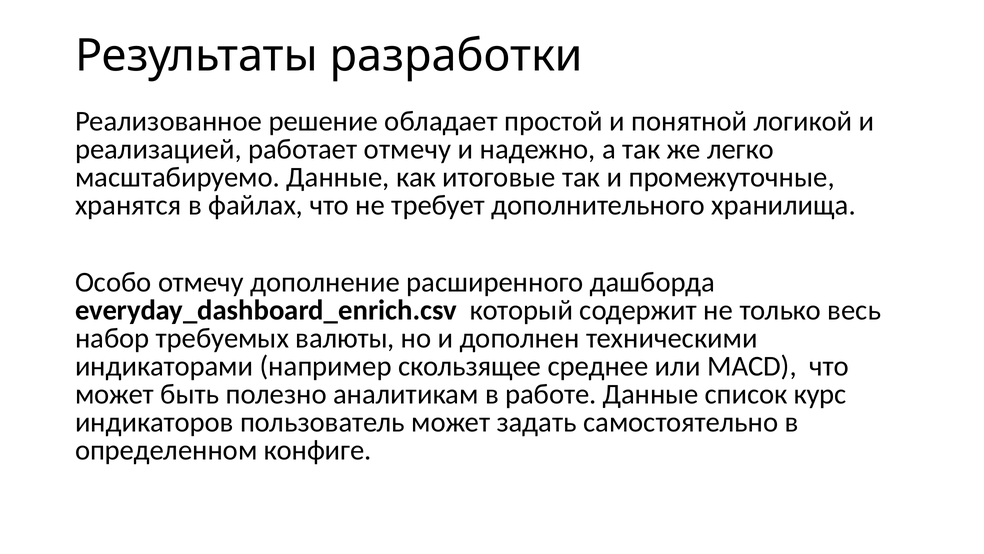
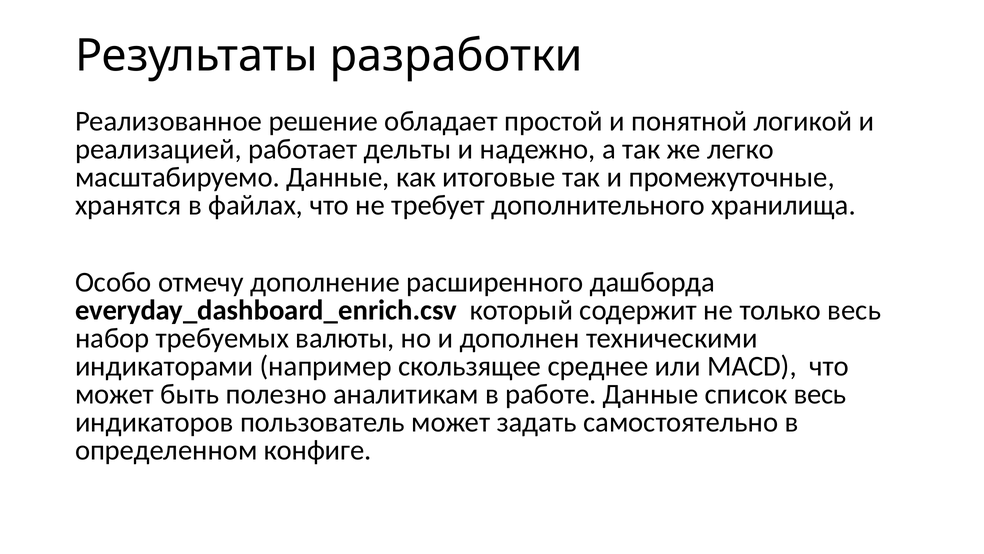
работает отмечу: отмечу -> дельты
список курс: курс -> весь
